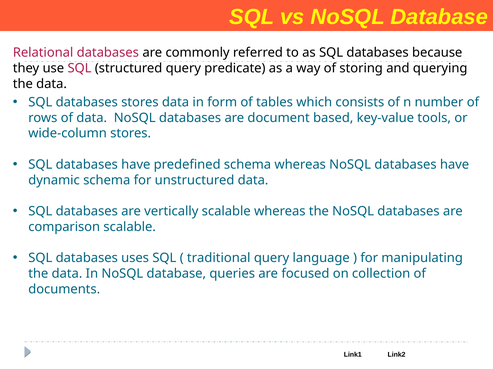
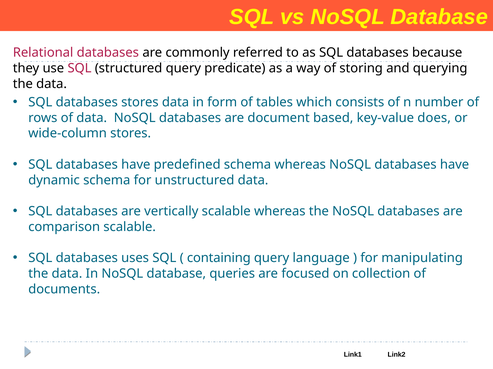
tools: tools -> does
traditional: traditional -> containing
